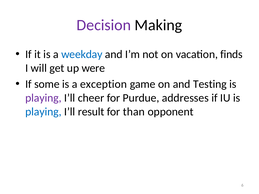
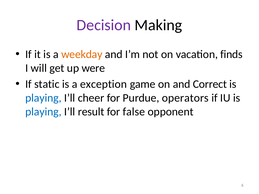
weekday colour: blue -> orange
some: some -> static
Testing: Testing -> Correct
playing at (43, 98) colour: purple -> blue
addresses: addresses -> operators
than: than -> false
